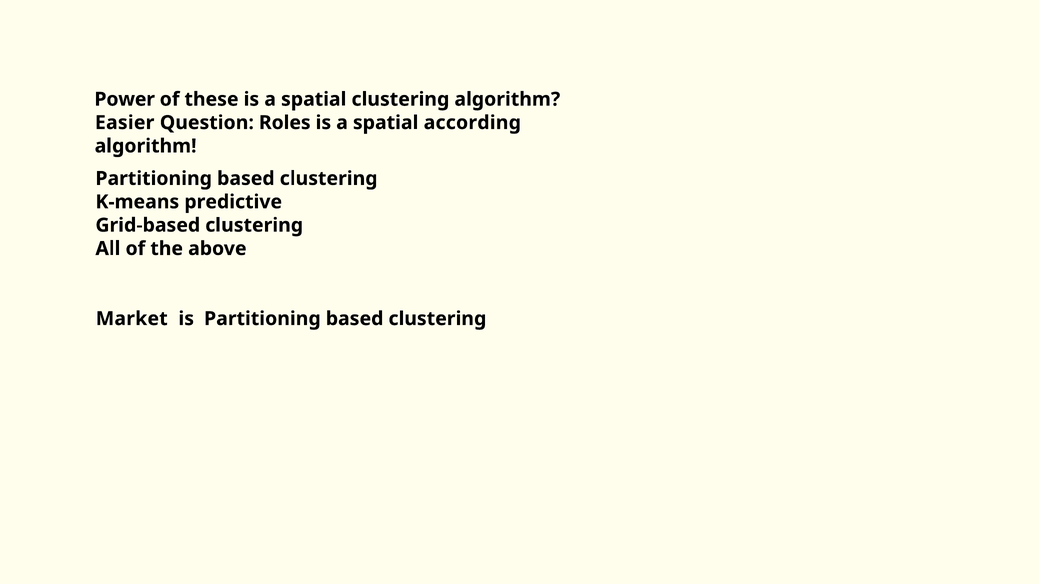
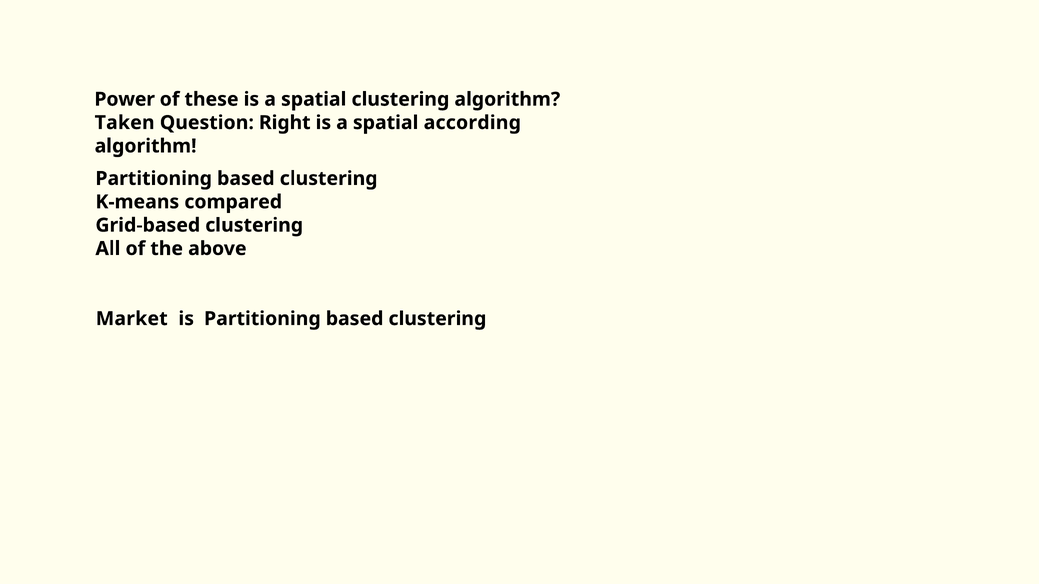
Easier: Easier -> Taken
Roles: Roles -> Right
predictive: predictive -> compared
